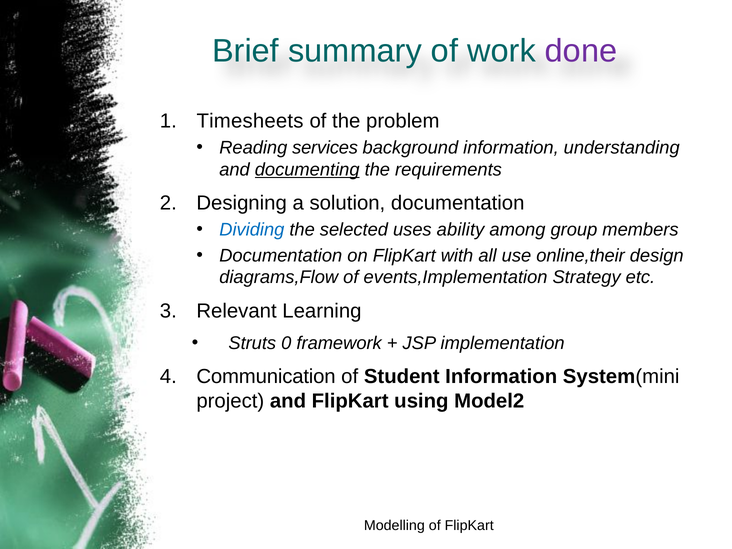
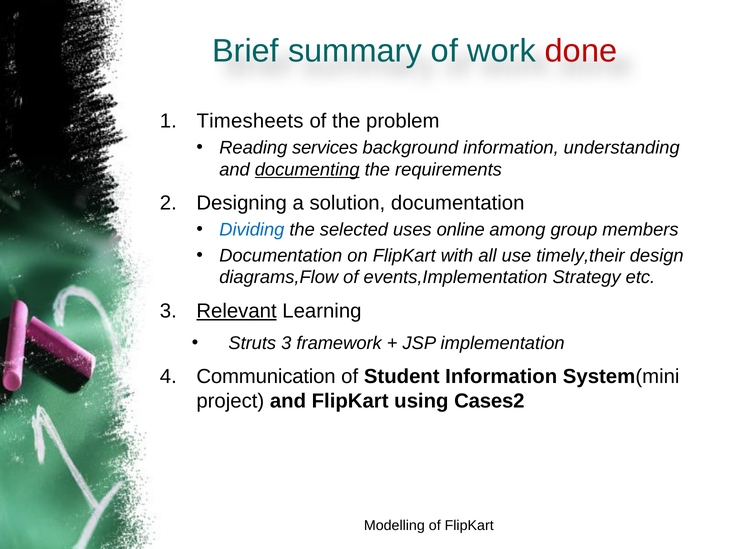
done colour: purple -> red
ability: ability -> online
online,their: online,their -> timely,their
Relevant underline: none -> present
Struts 0: 0 -> 3
Model2: Model2 -> Cases2
